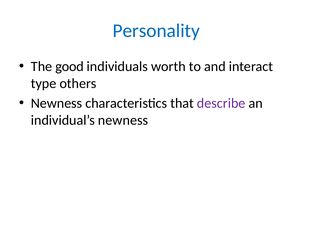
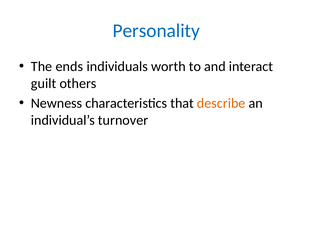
good: good -> ends
type: type -> guilt
describe colour: purple -> orange
individual’s newness: newness -> turnover
